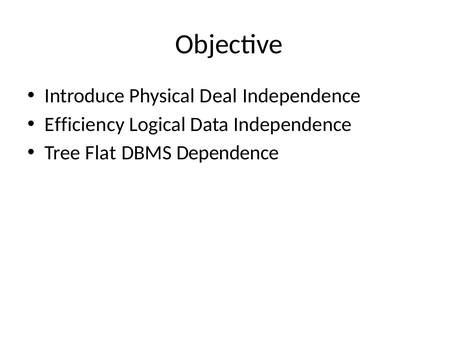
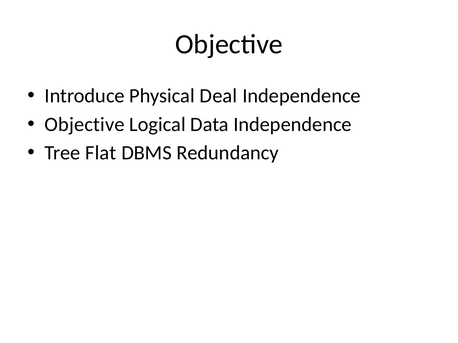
Efficiency at (85, 125): Efficiency -> Objective
Dependence: Dependence -> Redundancy
